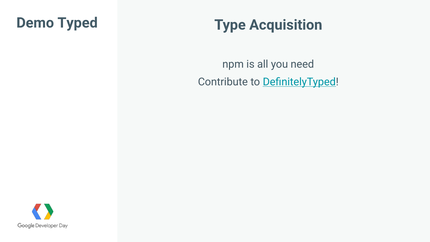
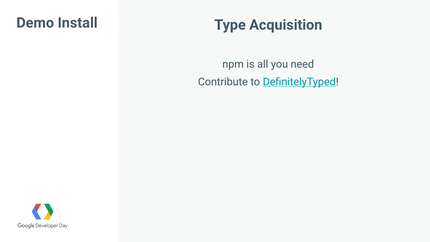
Typed: Typed -> Install
